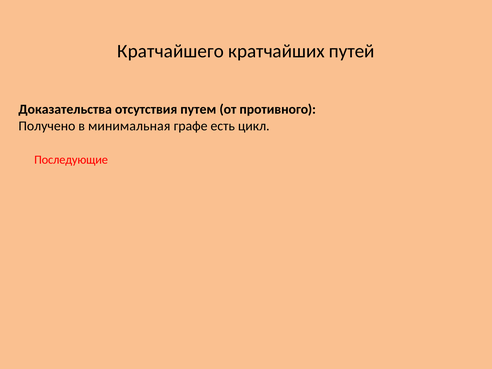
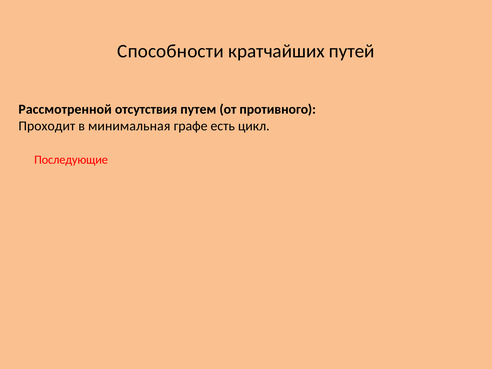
Кратчайшего: Кратчайшего -> Способности
Доказательства: Доказательства -> Рассмотренной
Получено: Получено -> Проходит
